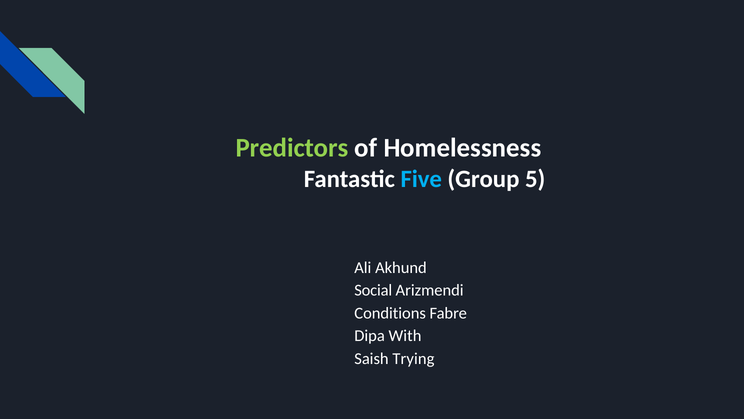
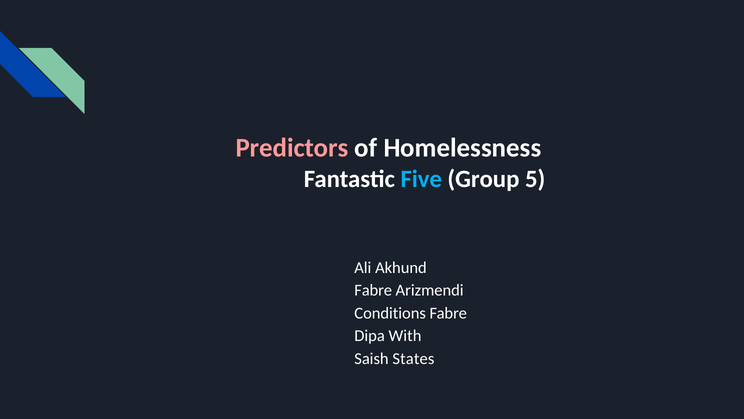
Predictors colour: light green -> pink
Social at (373, 290): Social -> Fabre
Trying: Trying -> States
